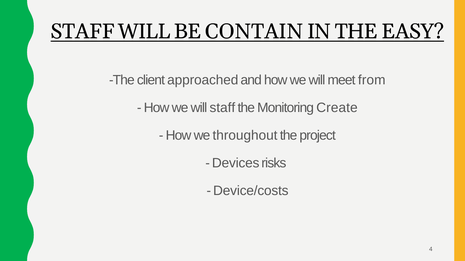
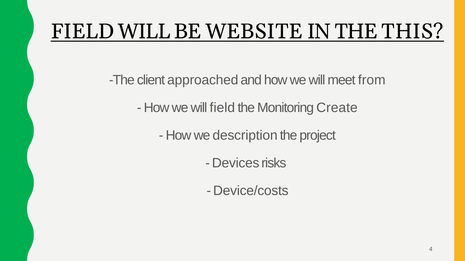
STAFF at (83, 32): STAFF -> FIELD
CONTAIN: CONTAIN -> WEBSITE
EASY: EASY -> THIS
will staff: staff -> field
throughout: throughout -> description
